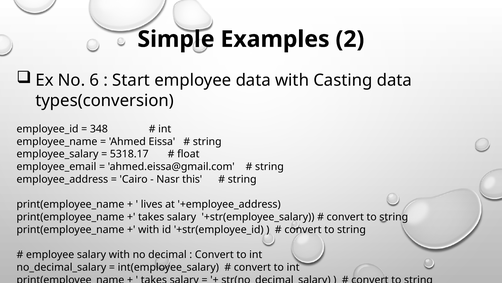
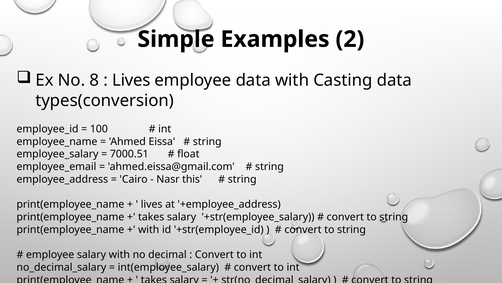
6: 6 -> 8
Start at (131, 80): Start -> Lives
348: 348 -> 100
5318.17: 5318.17 -> 7000.51
